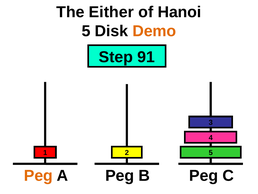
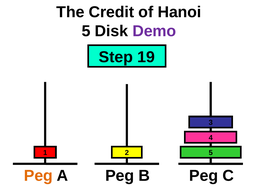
Either: Either -> Credit
Demo colour: orange -> purple
91: 91 -> 19
